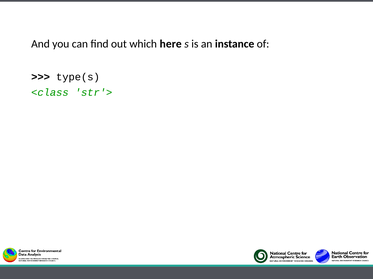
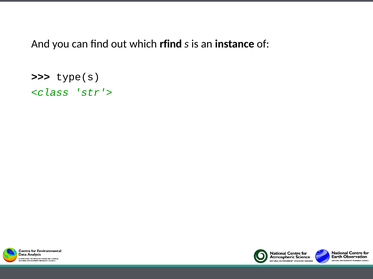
here: here -> rfind
